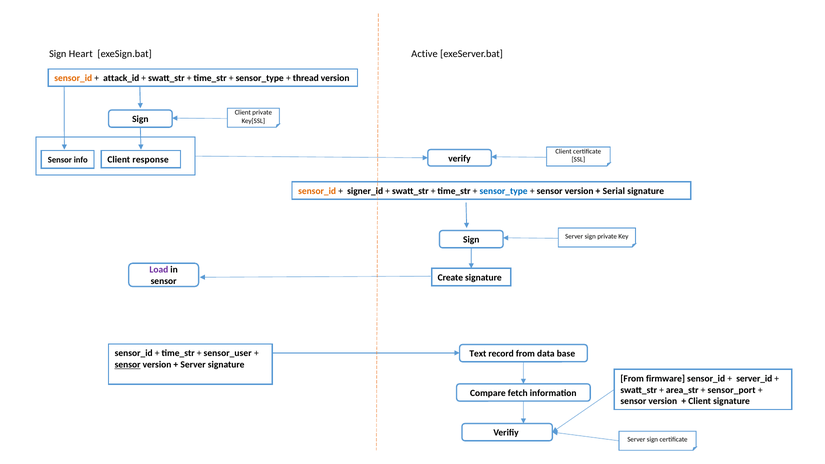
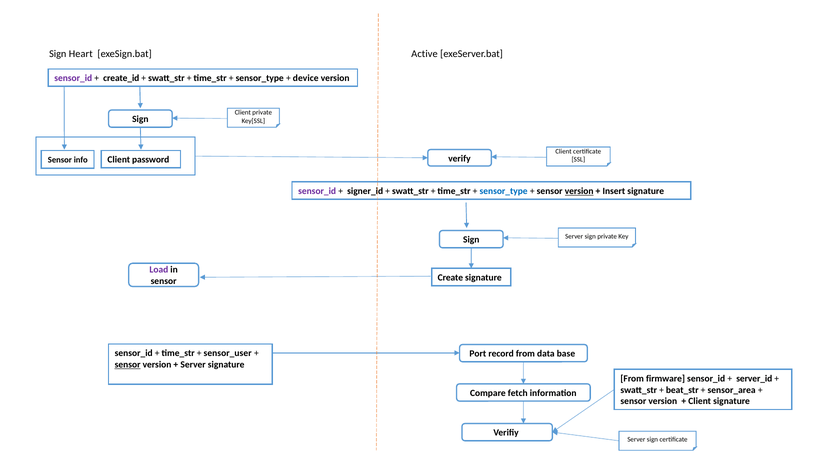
sensor_id at (73, 78) colour: orange -> purple
attack_id: attack_id -> create_id
thread: thread -> device
response: response -> password
sensor_id at (317, 191) colour: orange -> purple
version at (579, 191) underline: none -> present
Serial: Serial -> Insert
Text: Text -> Port
area_str: area_str -> beat_str
sensor_port: sensor_port -> sensor_area
